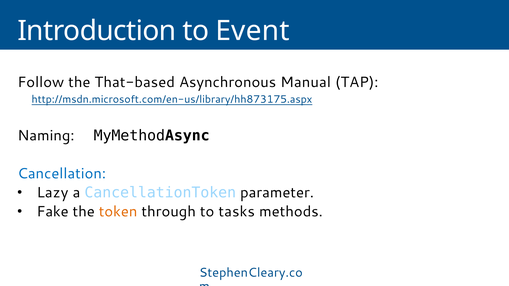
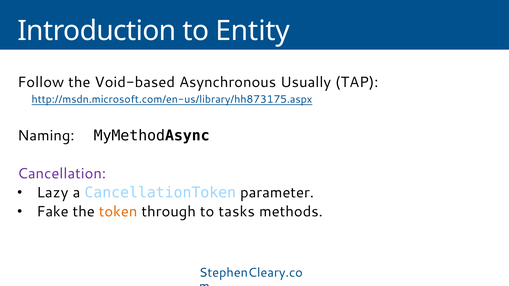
Event: Event -> Entity
That-based: That-based -> Void-based
Manual: Manual -> Usually
Cancellation colour: blue -> purple
